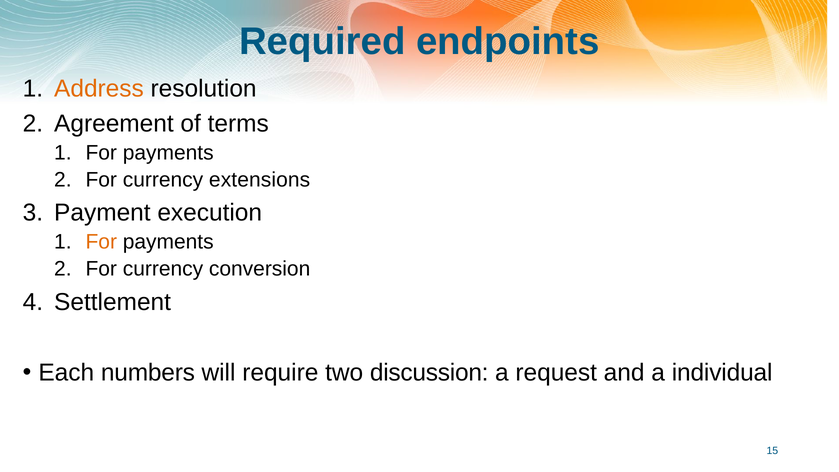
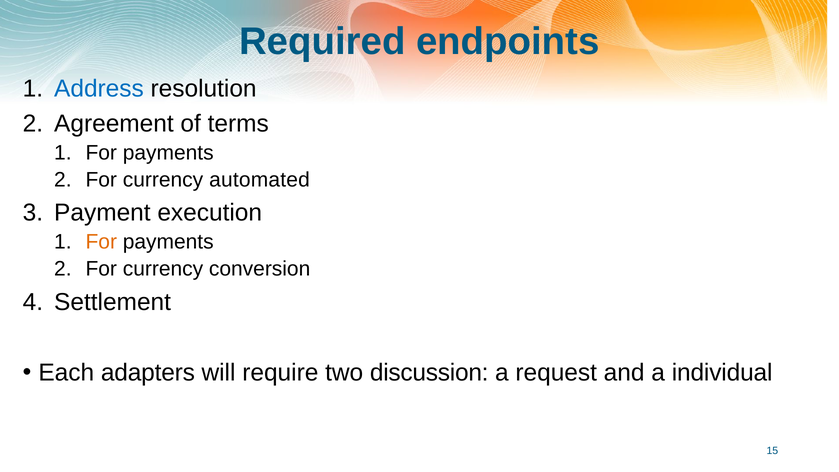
Address colour: orange -> blue
extensions: extensions -> automated
numbers: numbers -> adapters
